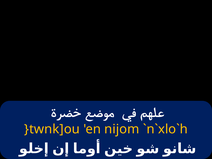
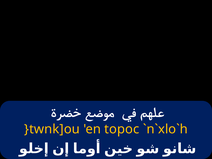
nijom: nijom -> topoc
